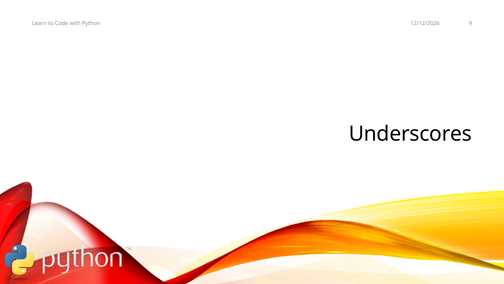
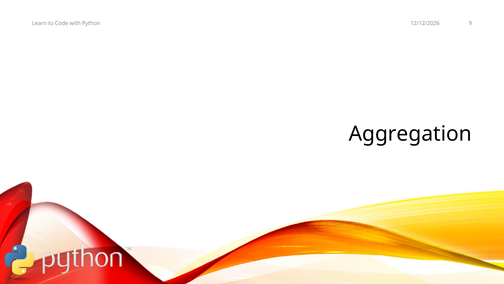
Underscores: Underscores -> Aggregation
